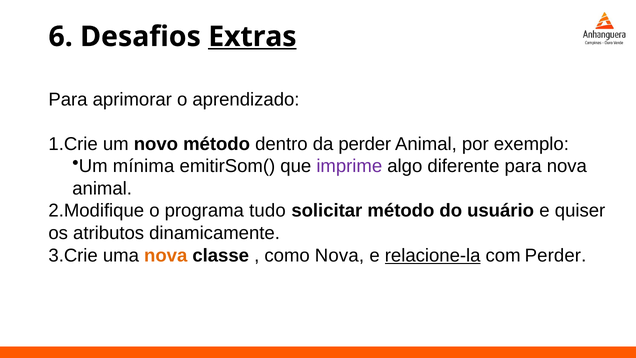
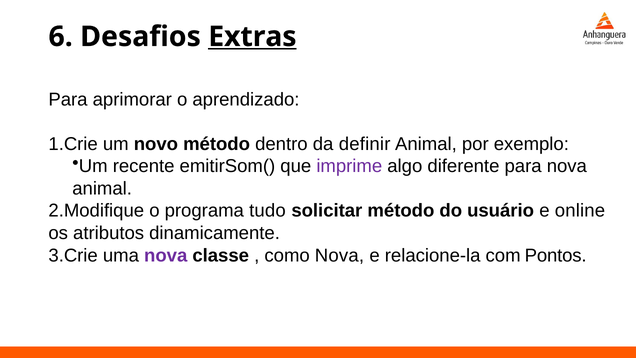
da perder: perder -> definir
mínima: mínima -> recente
quiser: quiser -> online
nova at (166, 255) colour: orange -> purple
relacione-la underline: present -> none
com Perder: Perder -> Pontos
